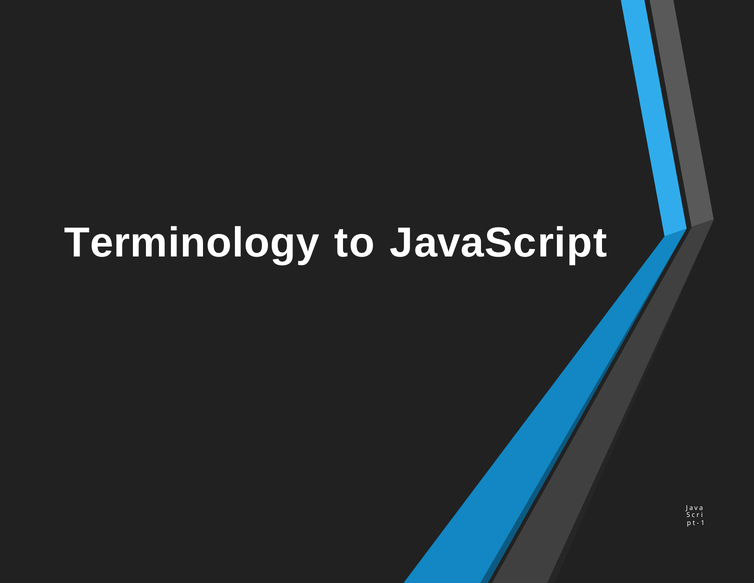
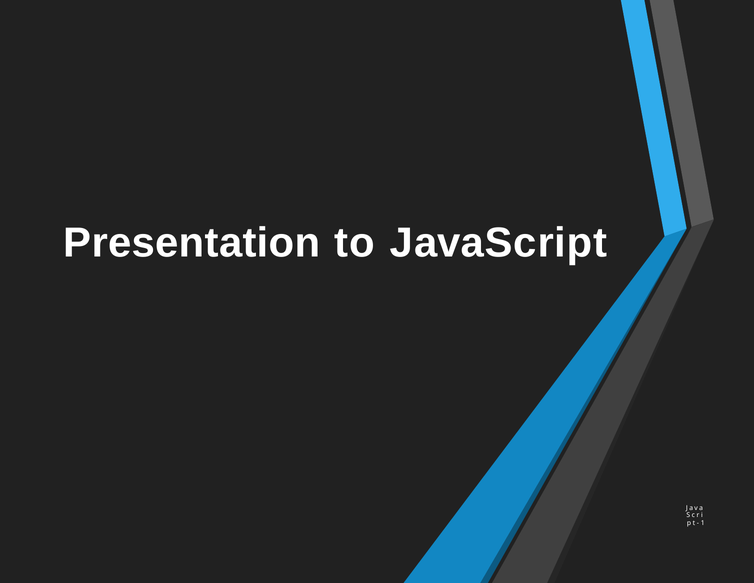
Terminology: Terminology -> Presentation
